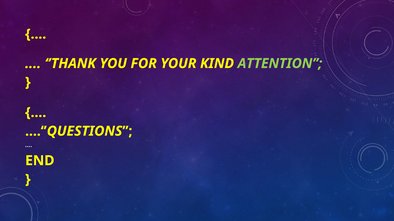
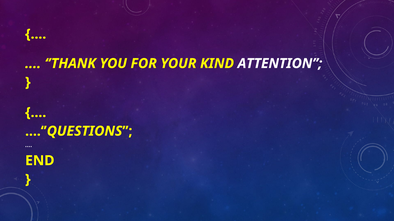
ATTENTION colour: light green -> white
